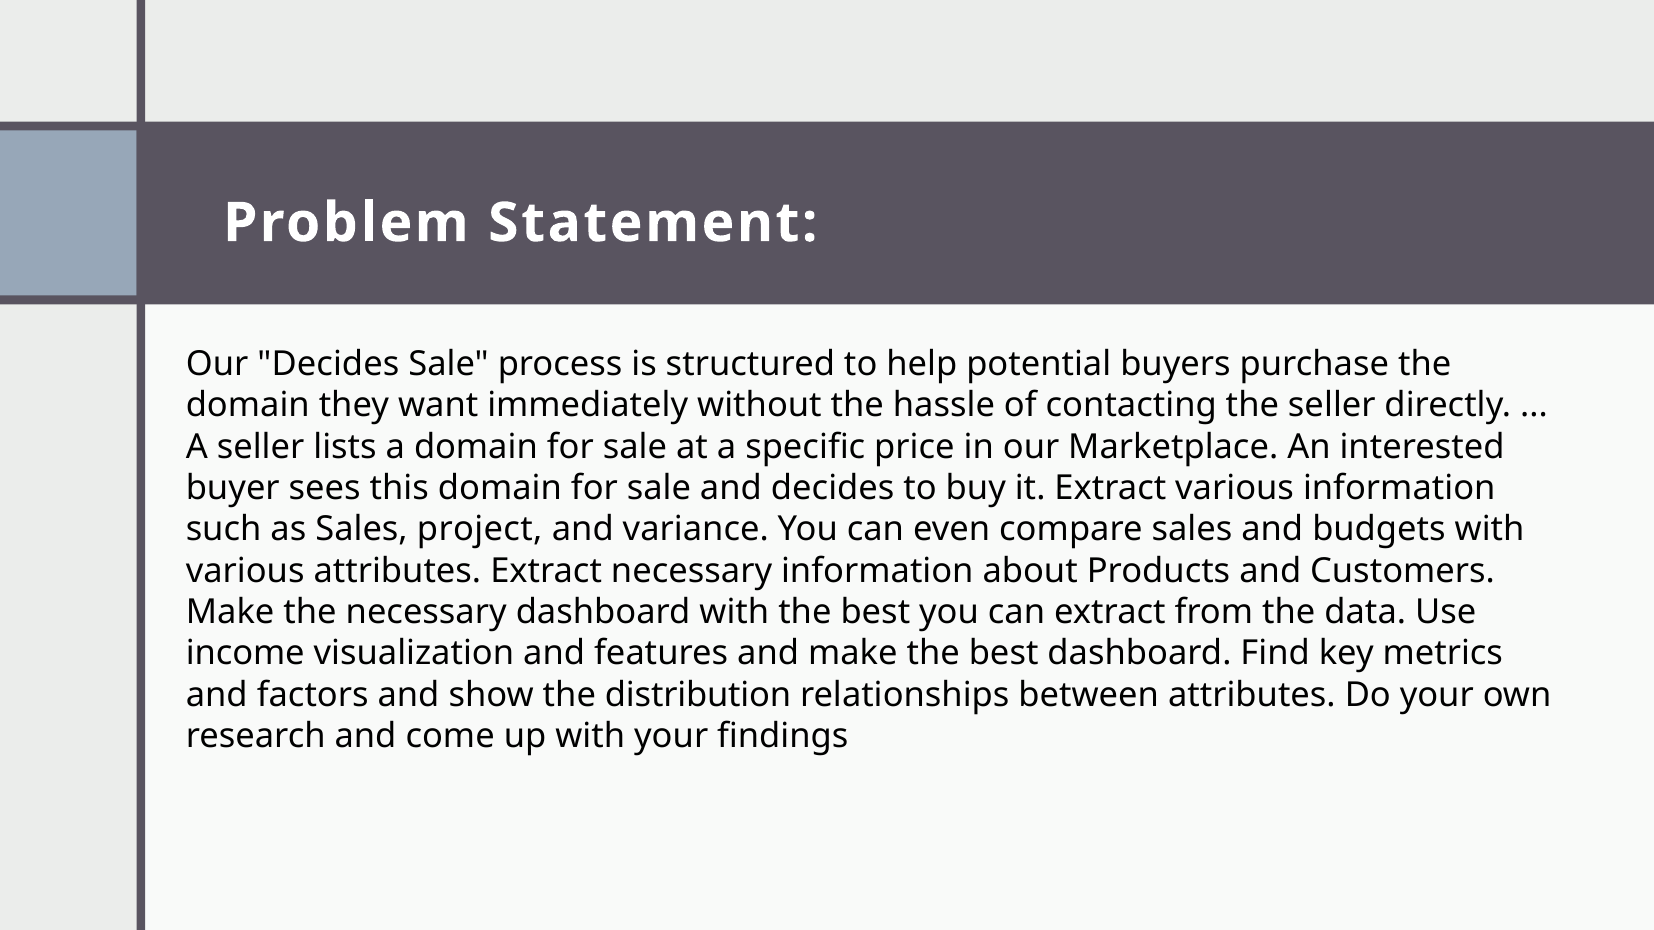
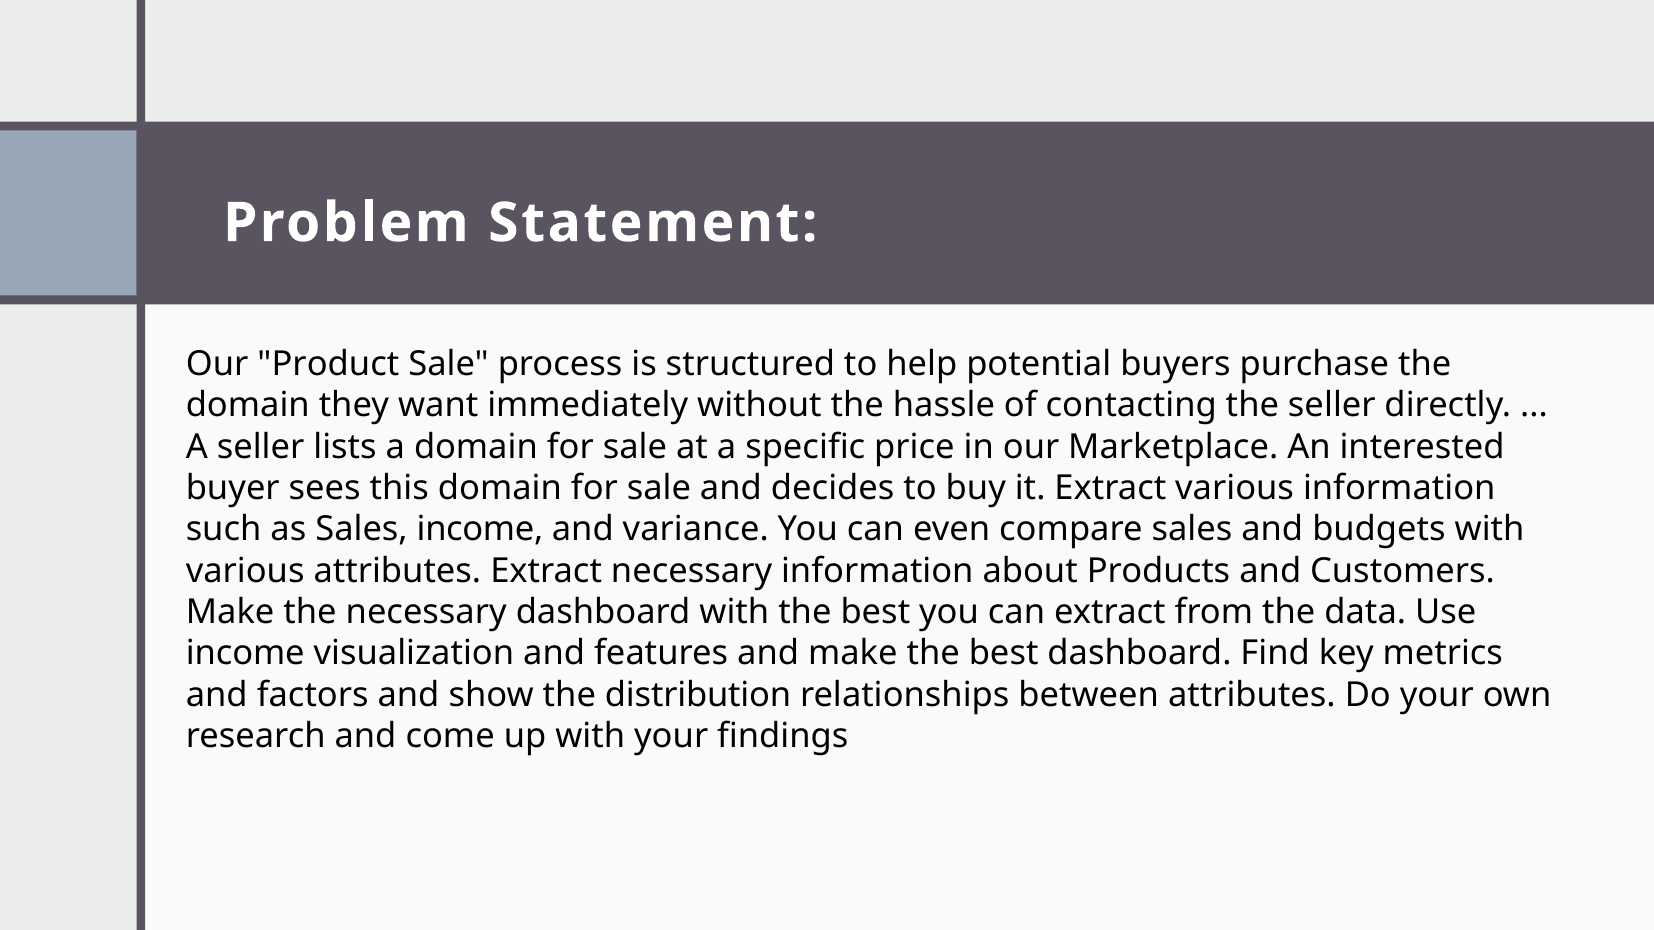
Our Decides: Decides -> Product
Sales project: project -> income
